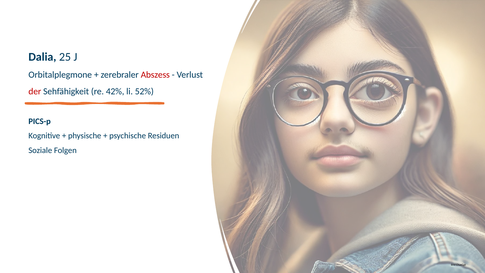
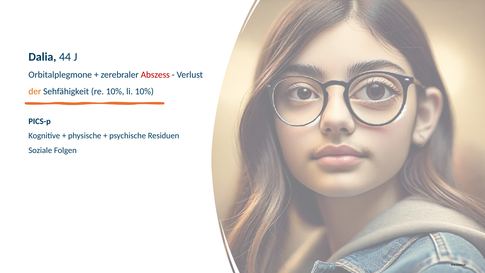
25: 25 -> 44
der colour: red -> orange
re 42%: 42% -> 10%
li 52%: 52% -> 10%
